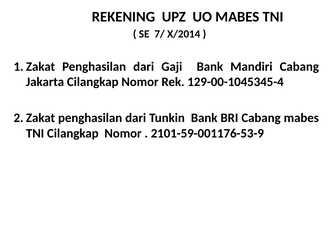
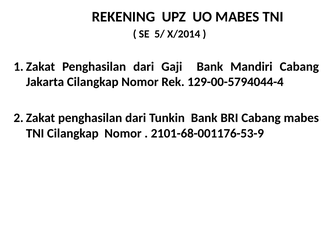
7/: 7/ -> 5/
129-00-1045345-4: 129-00-1045345-4 -> 129-00-5794044-4
2101-59-001176-53-9: 2101-59-001176-53-9 -> 2101-68-001176-53-9
